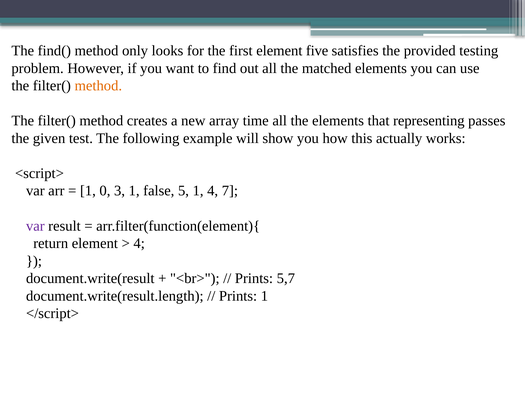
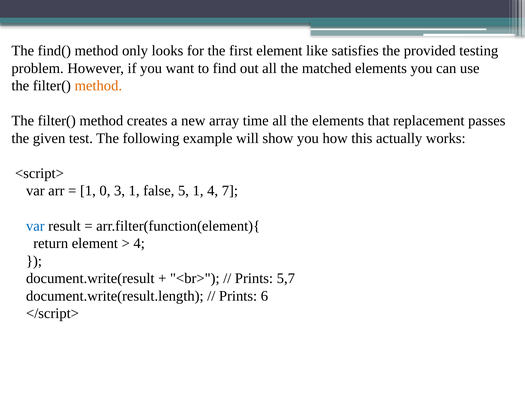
five: five -> like
representing: representing -> replacement
var at (35, 226) colour: purple -> blue
Prints 1: 1 -> 6
